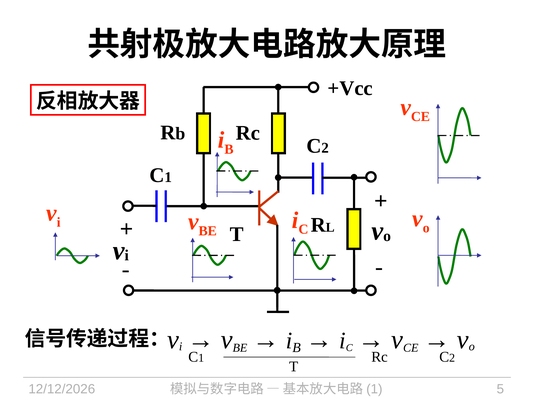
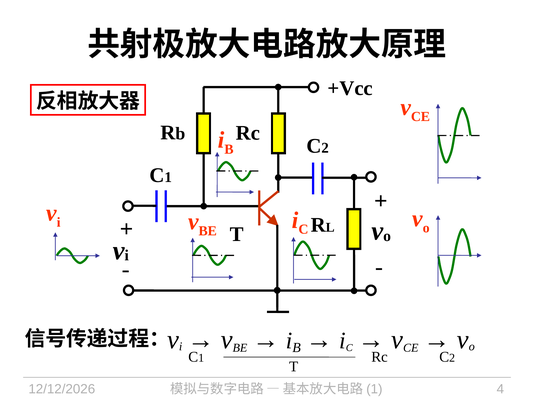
5: 5 -> 4
